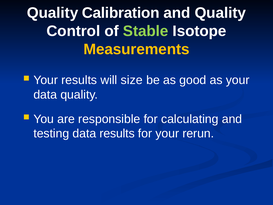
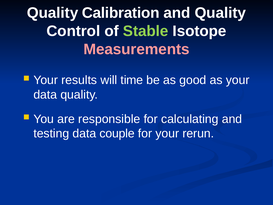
Measurements colour: yellow -> pink
size: size -> time
data results: results -> couple
